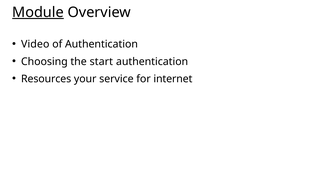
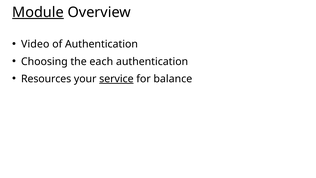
start: start -> each
service underline: none -> present
internet: internet -> balance
